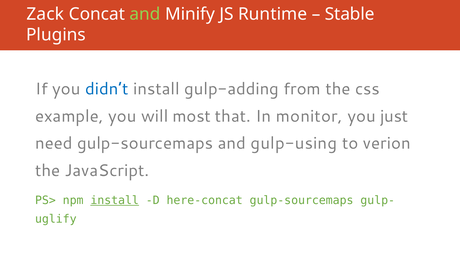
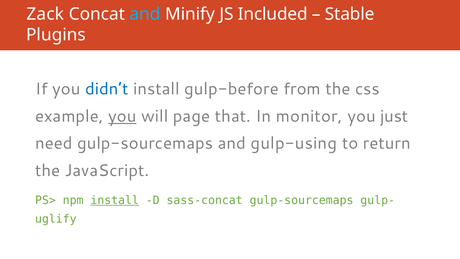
and at (145, 14) colour: light green -> light blue
Runtime: Runtime -> Included
gulp-adding: gulp-adding -> gulp-before
you at (122, 116) underline: none -> present
most: most -> page
verion: verion -> return
here-concat: here-concat -> sass-concat
